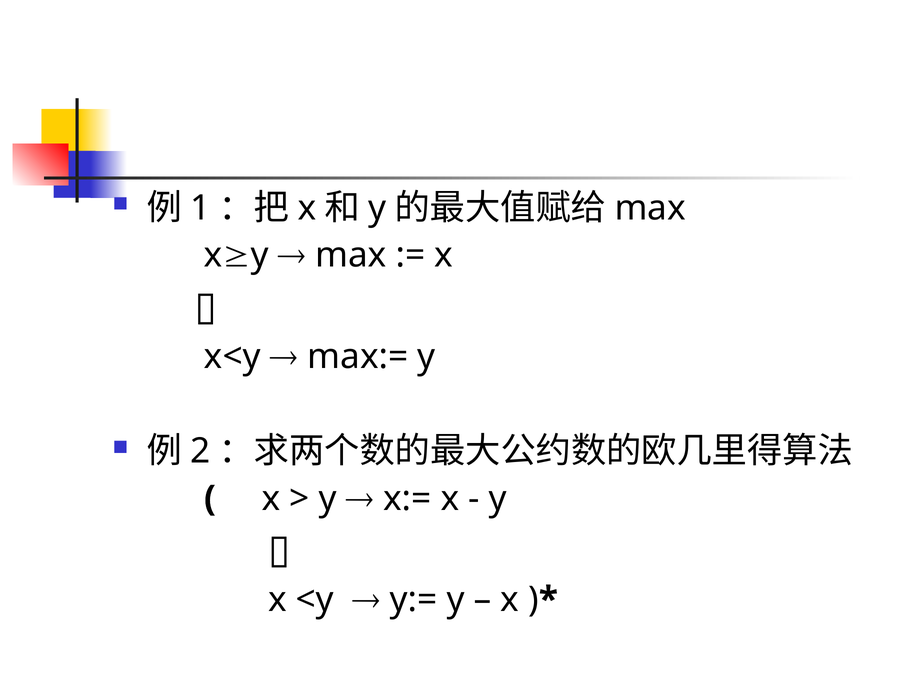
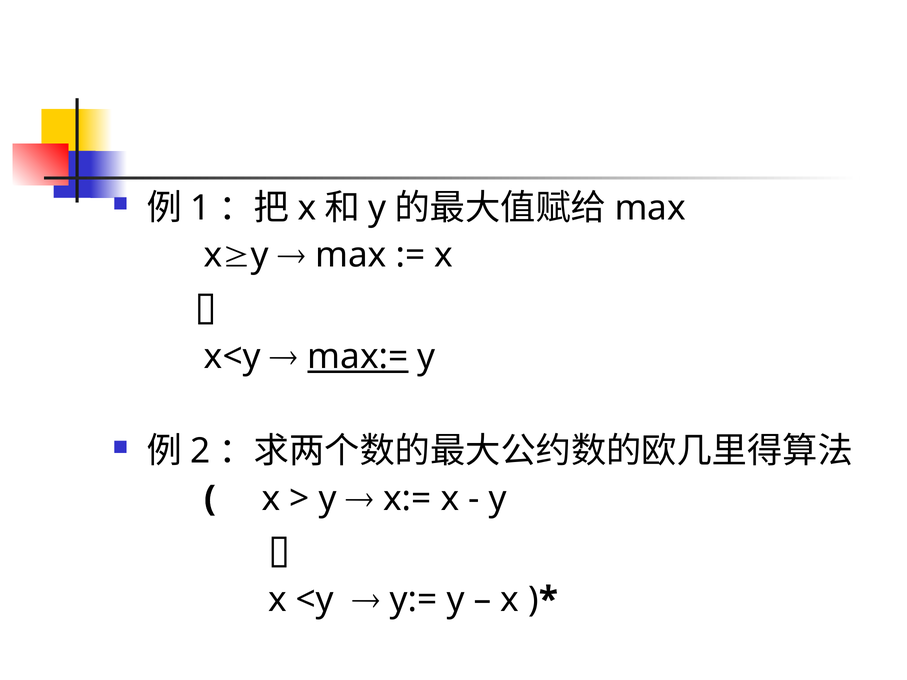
max:= underline: none -> present
